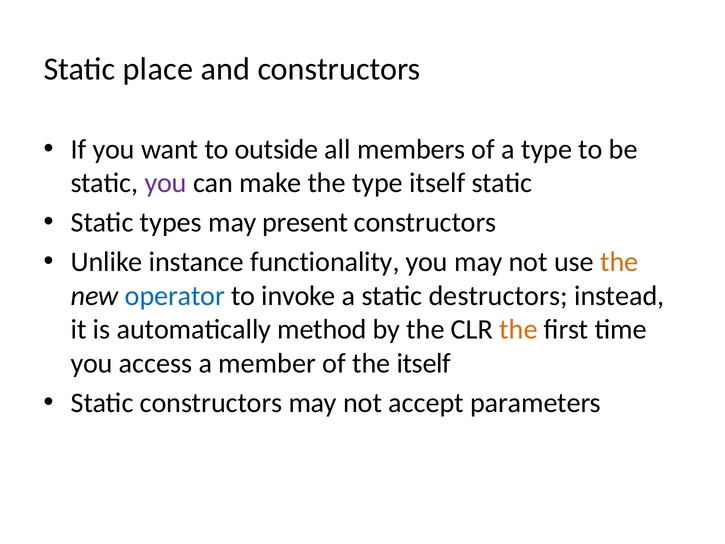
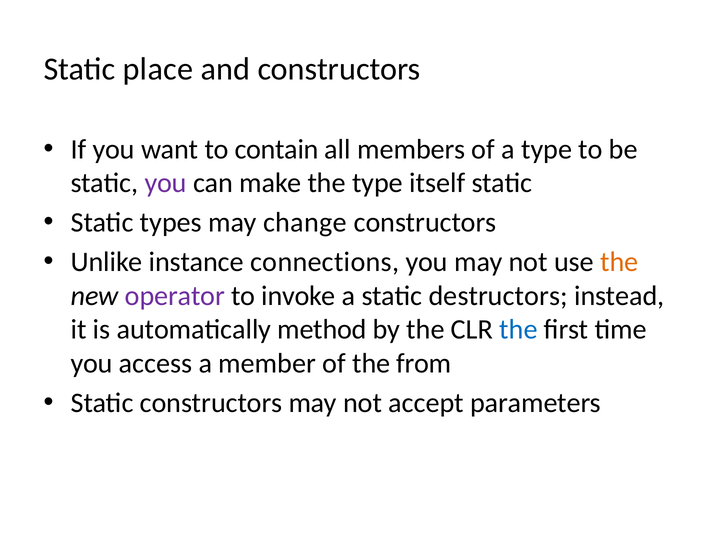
outside: outside -> contain
present: present -> change
functionality: functionality -> connections
operator colour: blue -> purple
the at (518, 329) colour: orange -> blue
the itself: itself -> from
